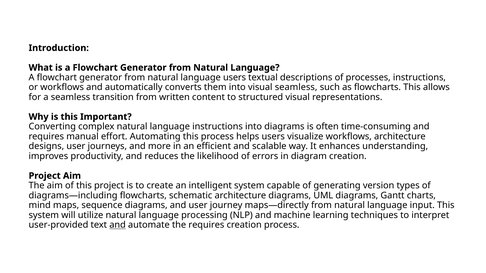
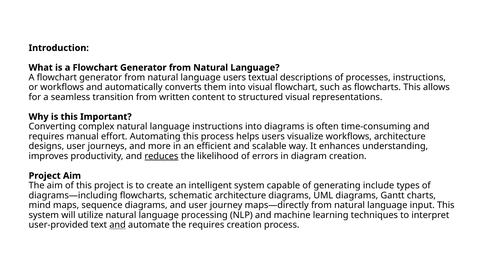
visual seamless: seamless -> flowchart
reduces underline: none -> present
version: version -> include
